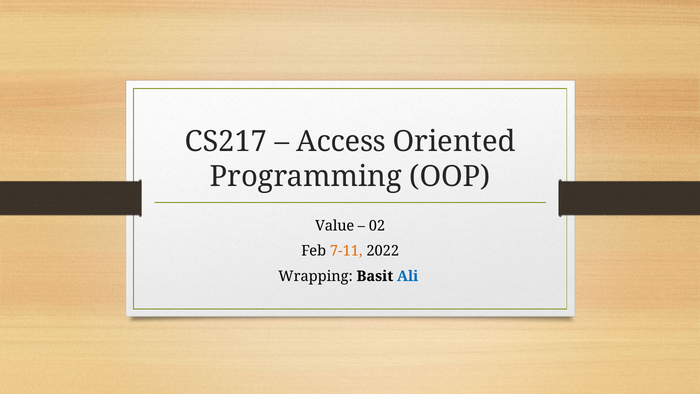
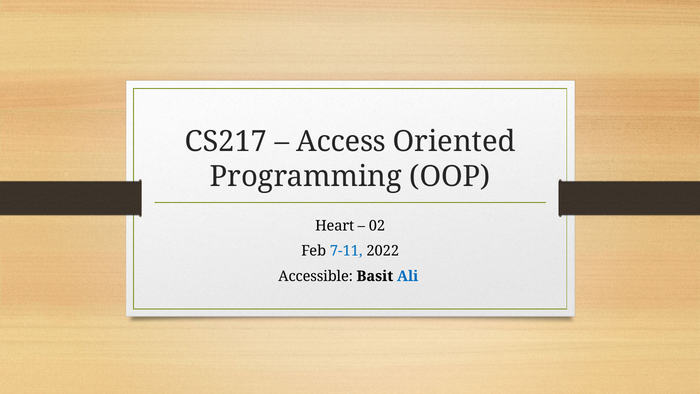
Value: Value -> Heart
7-11 colour: orange -> blue
Wrapping: Wrapping -> Accessible
